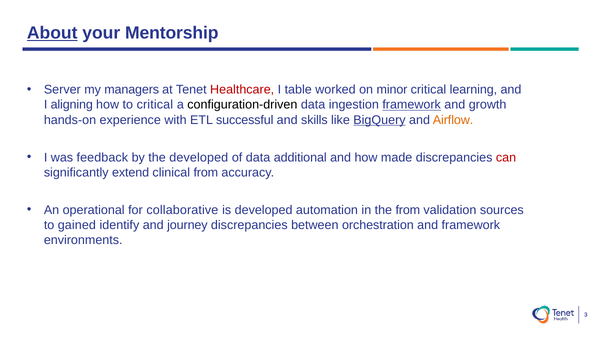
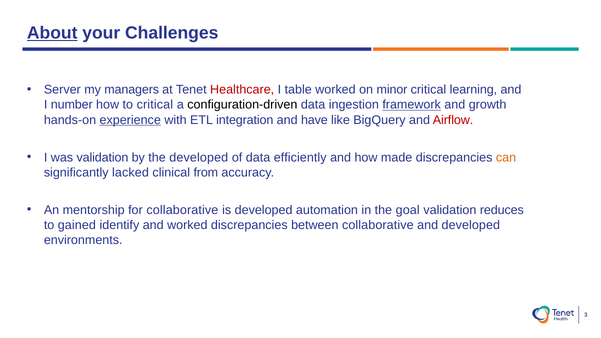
Mentorship: Mentorship -> Challenges
aligning: aligning -> number
experience underline: none -> present
successful: successful -> integration
skills: skills -> have
BigQuery underline: present -> none
Airflow colour: orange -> red
was feedback: feedback -> validation
additional: additional -> efficiently
can colour: red -> orange
extend: extend -> lacked
operational: operational -> mentorship
the from: from -> goal
sources: sources -> reduces
and journey: journey -> worked
between orchestration: orchestration -> collaborative
and framework: framework -> developed
